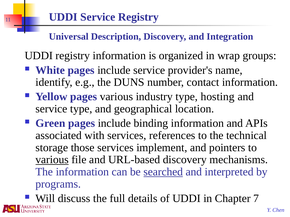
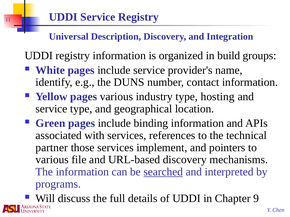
wrap: wrap -> build
storage: storage -> partner
various at (52, 160) underline: present -> none
7: 7 -> 9
